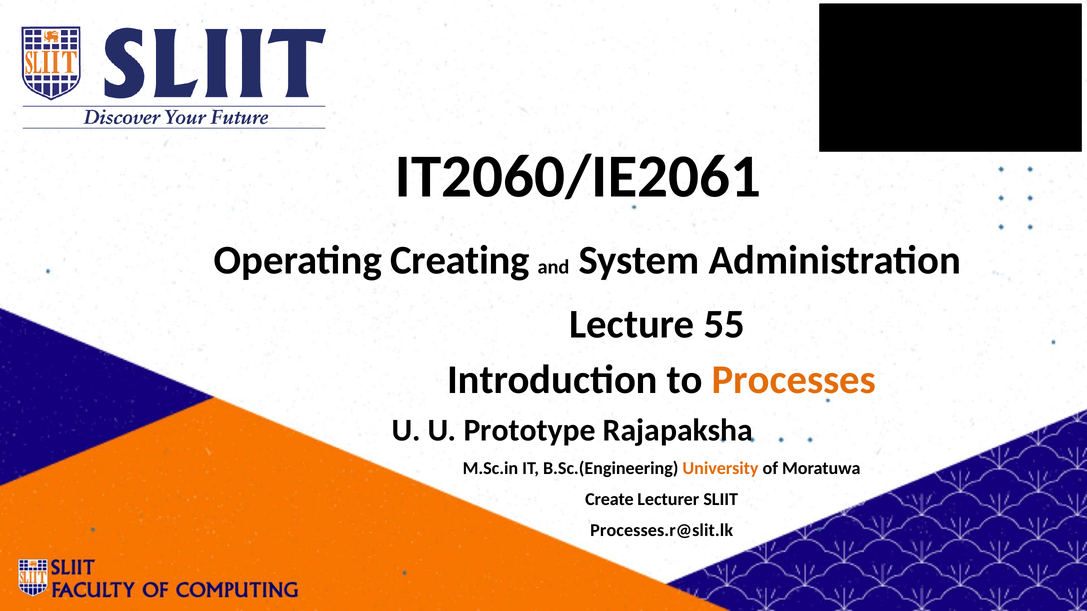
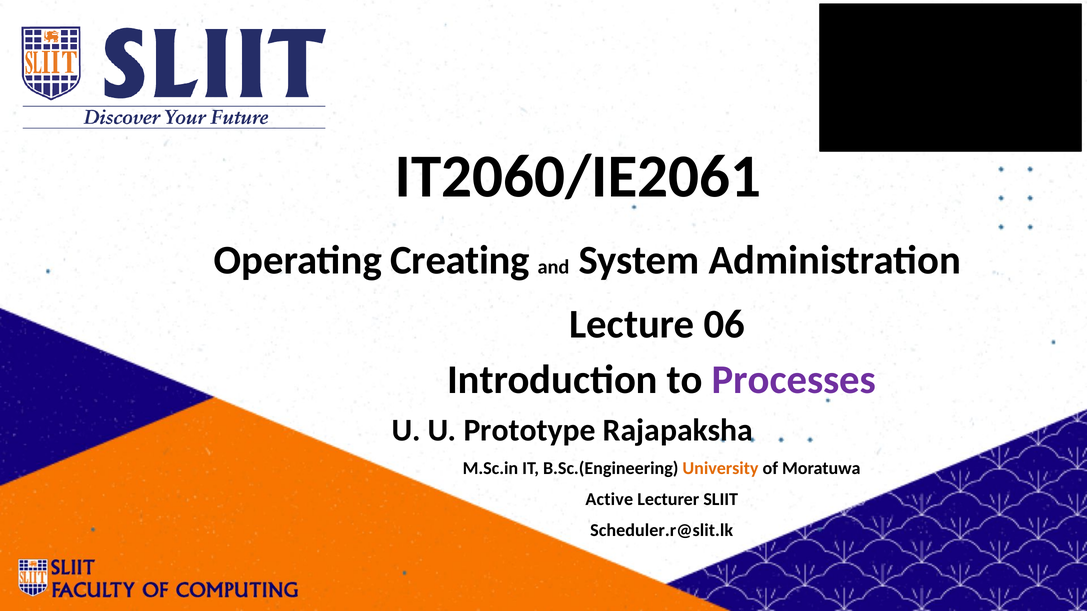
55: 55 -> 06
Processes colour: orange -> purple
Create: Create -> Active
Processes.r@slit.lk: Processes.r@slit.lk -> Scheduler.r@slit.lk
